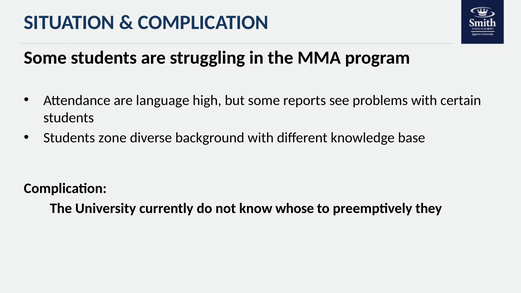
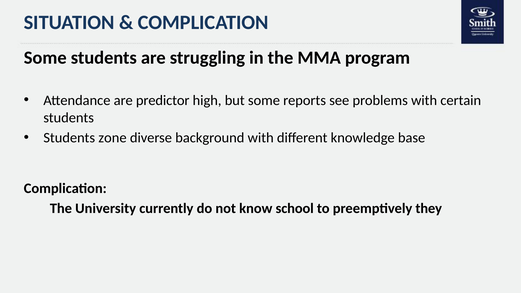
language: language -> predictor
whose: whose -> school
